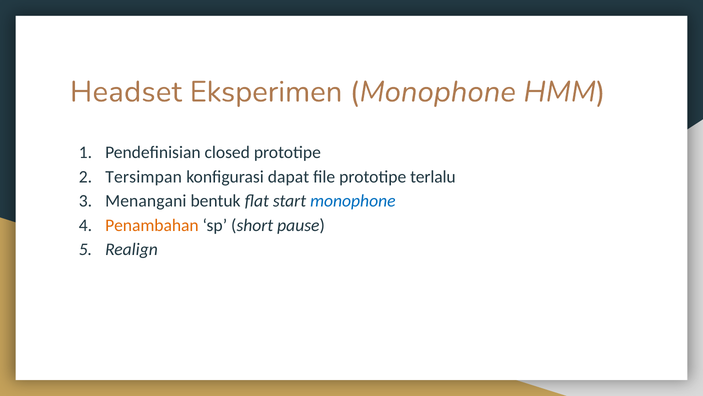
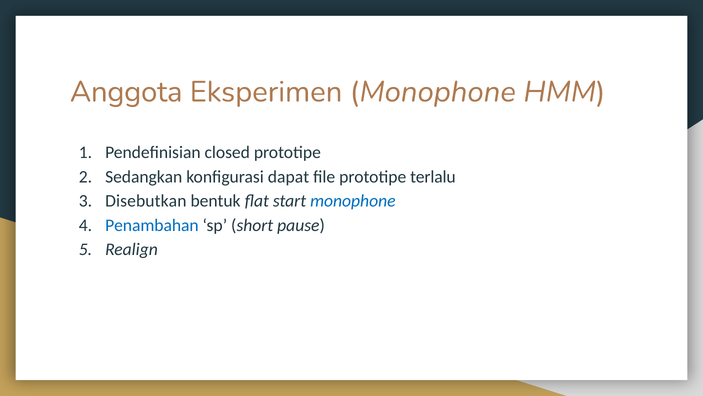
Headset: Headset -> Anggota
Tersimpan: Tersimpan -> Sedangkan
Menangani: Menangani -> Disebutkan
Penambahan colour: orange -> blue
